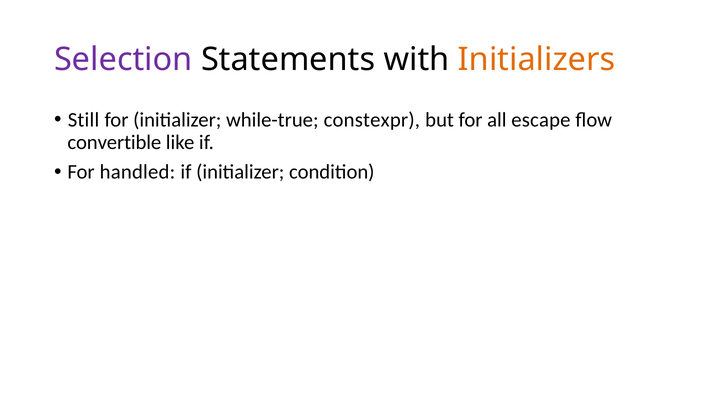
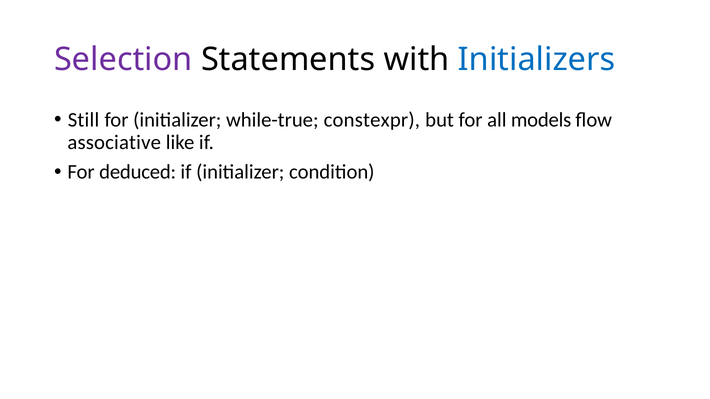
Initializers colour: orange -> blue
escape: escape -> models
convertible: convertible -> associative
handled: handled -> deduced
